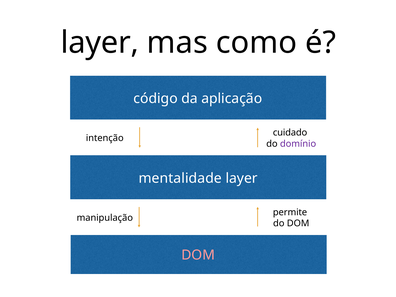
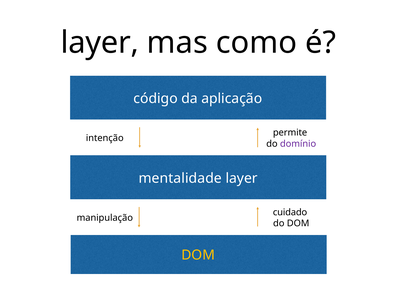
cuidado: cuidado -> permite
permite: permite -> cuidado
DOM at (198, 255) colour: pink -> yellow
